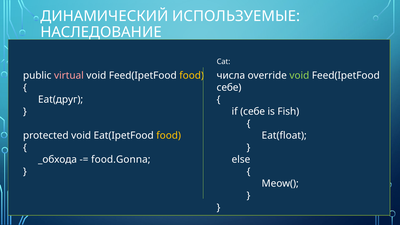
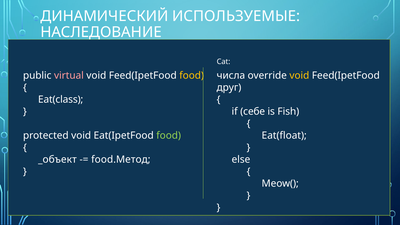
void at (299, 76) colour: light green -> yellow
себе at (229, 88): себе -> друг
Eat(друг: Eat(друг -> Eat(class
food at (169, 136) colour: yellow -> light green
_обхода: _обхода -> _объект
food.Gonna: food.Gonna -> food.Метод
